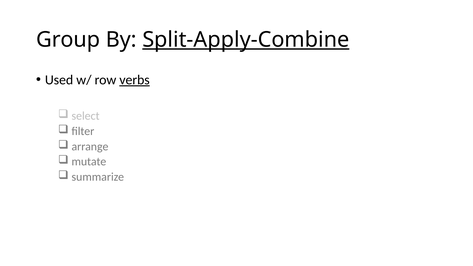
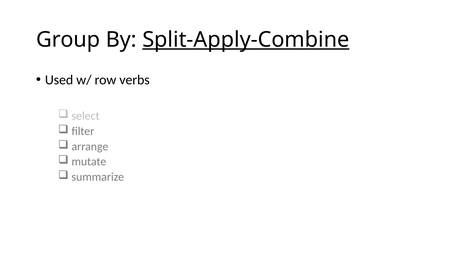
verbs underline: present -> none
